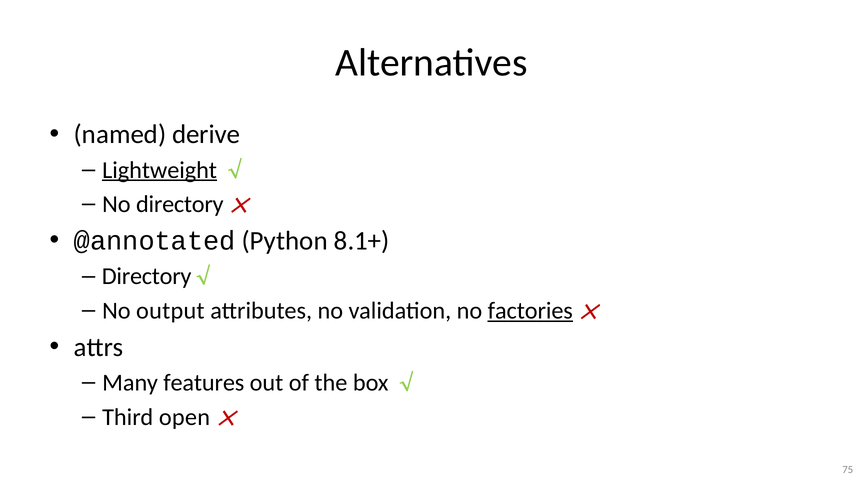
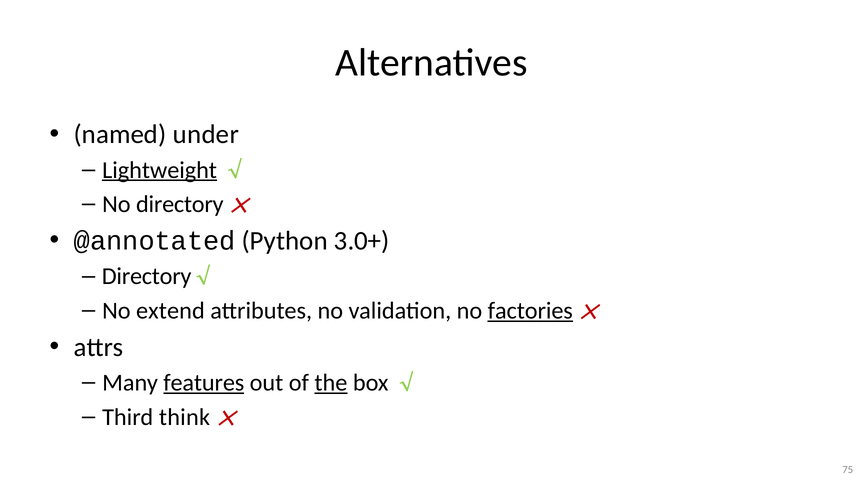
derive: derive -> under
8.1+: 8.1+ -> 3.0+
output: output -> extend
features underline: none -> present
the underline: none -> present
open: open -> think
